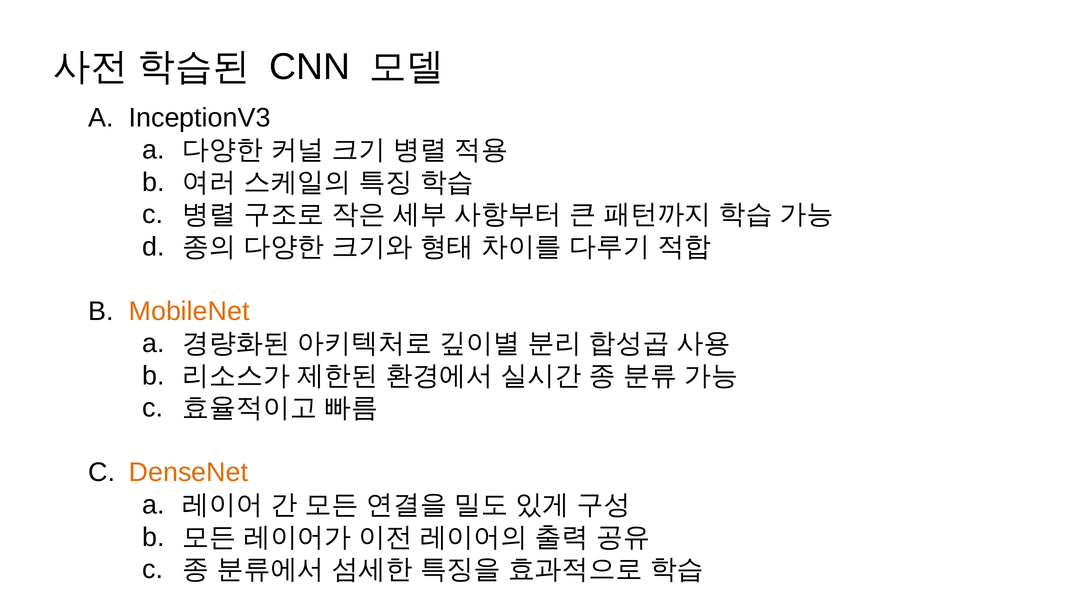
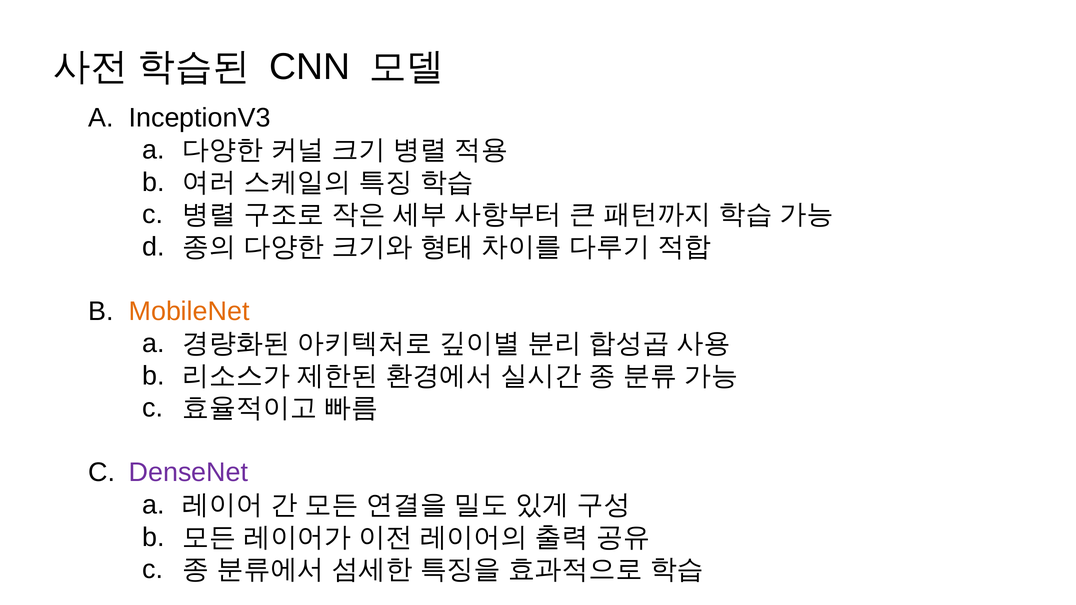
DenseNet colour: orange -> purple
